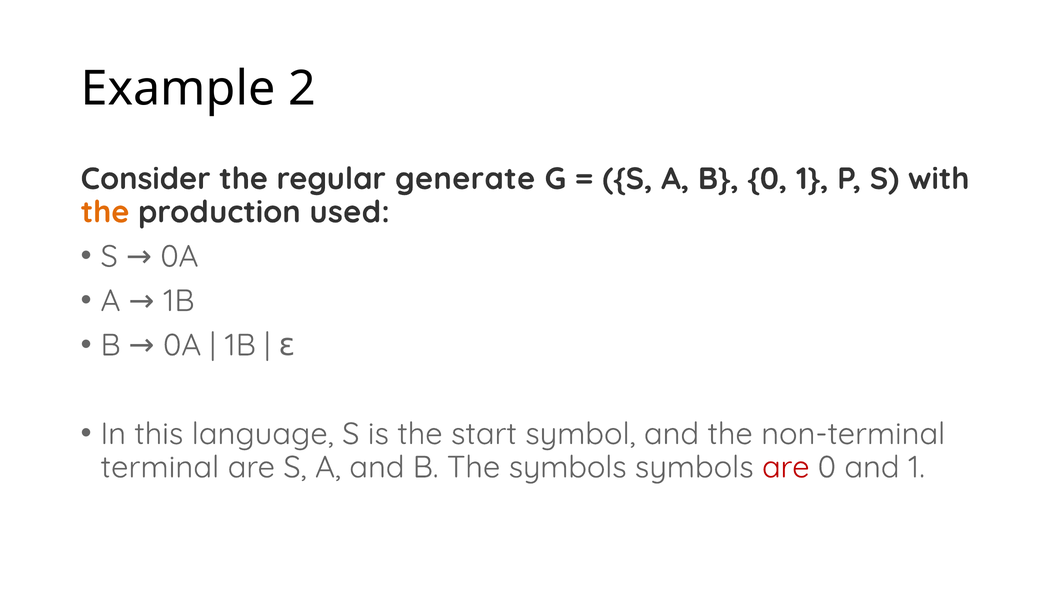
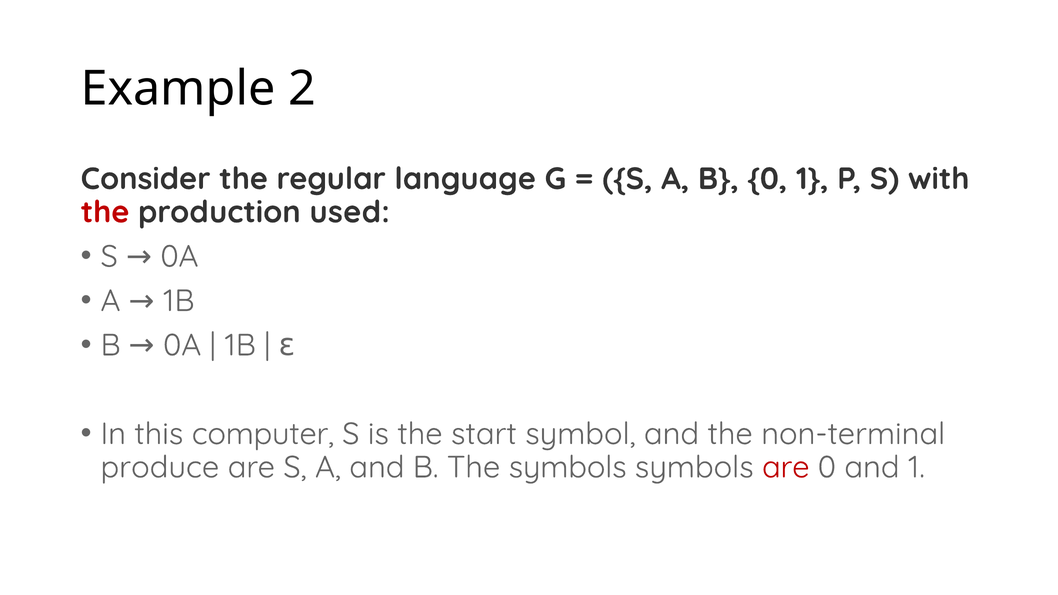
generate: generate -> language
the at (105, 212) colour: orange -> red
language: language -> computer
terminal: terminal -> produce
